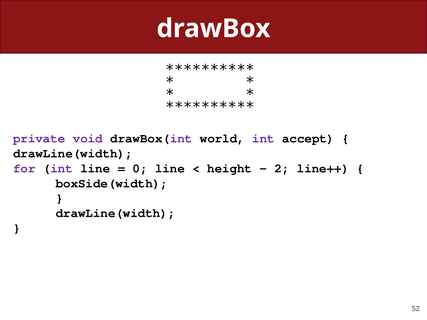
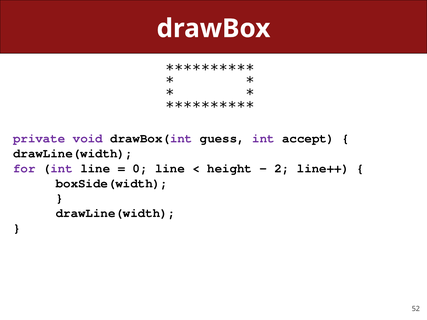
world: world -> guess
